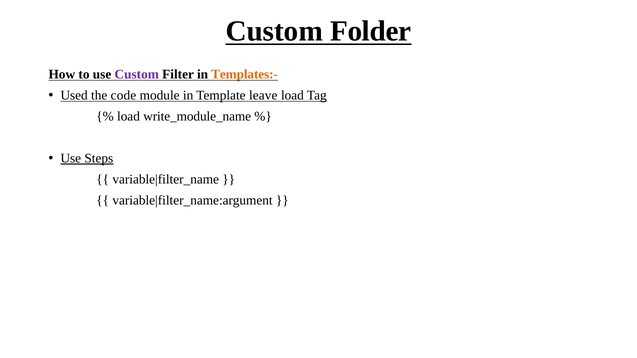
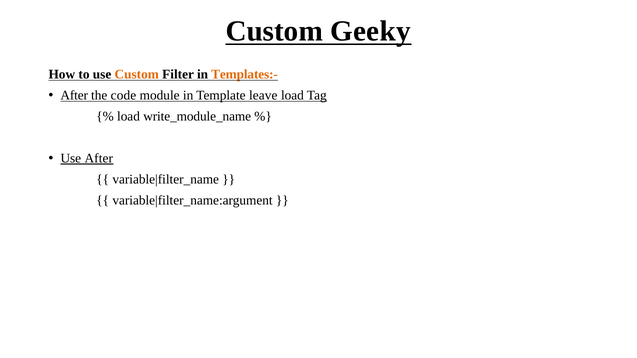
Folder: Folder -> Geeky
Custom at (137, 74) colour: purple -> orange
Used at (74, 95): Used -> After
Use Steps: Steps -> After
